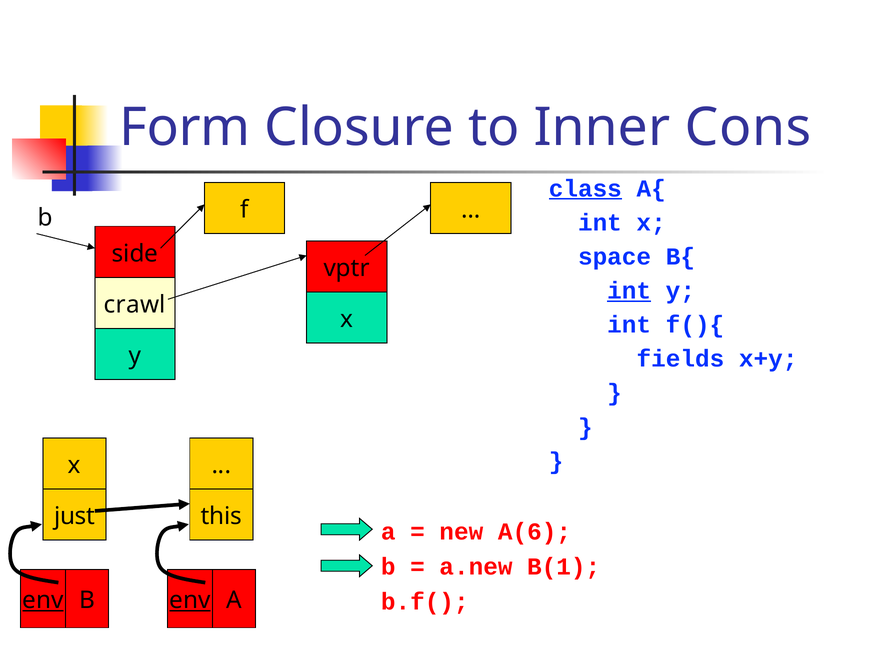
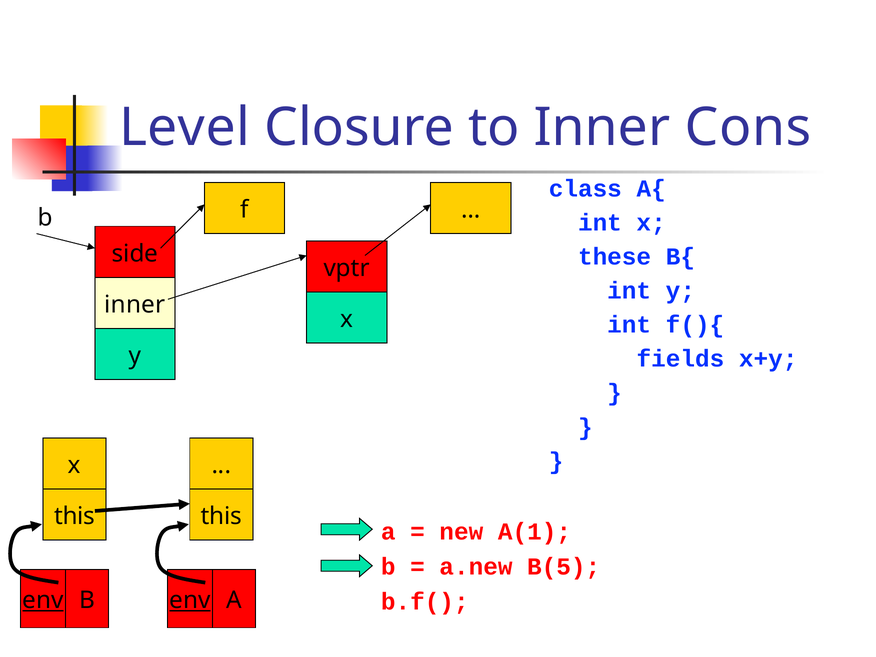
Form: Form -> Level
class underline: present -> none
space: space -> these
int at (629, 291) underline: present -> none
crawl at (135, 305): crawl -> inner
just at (75, 516): just -> this
A(6: A(6 -> A(1
B(1: B(1 -> B(5
